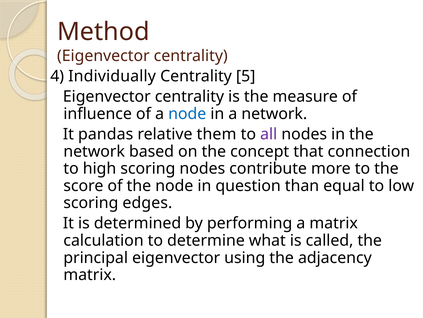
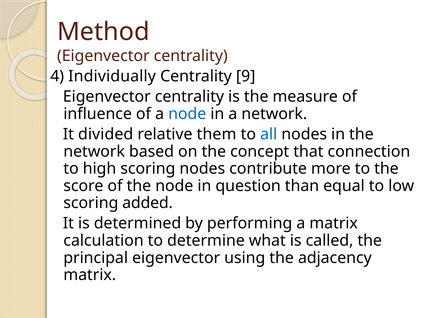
5: 5 -> 9
pandas: pandas -> divided
all colour: purple -> blue
edges: edges -> added
